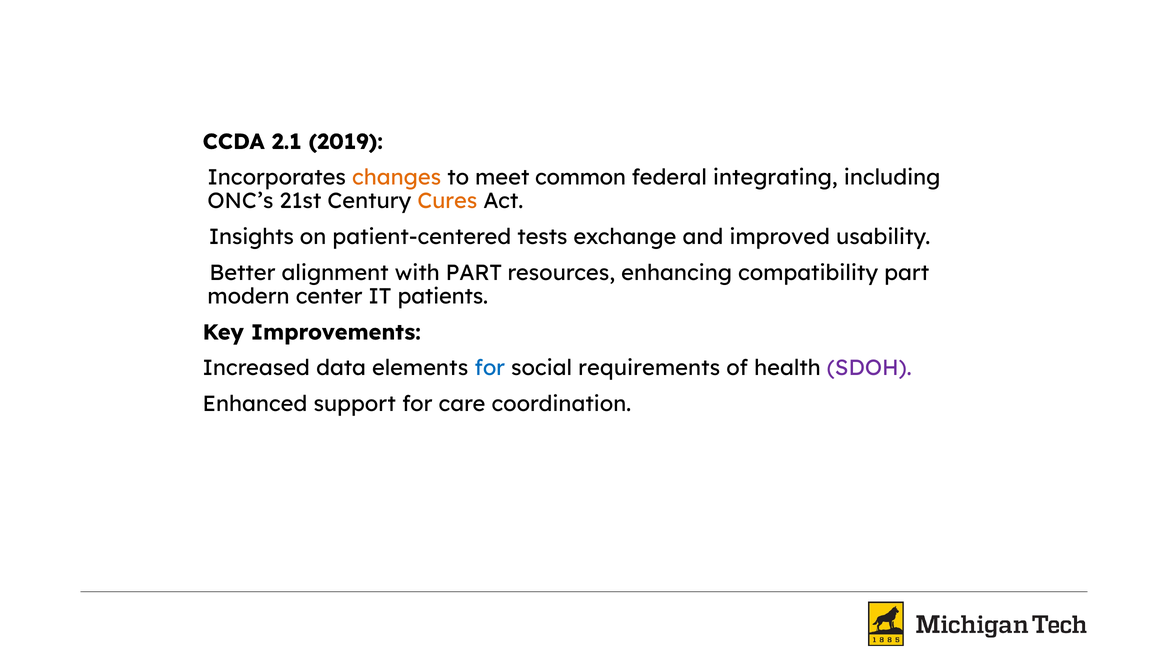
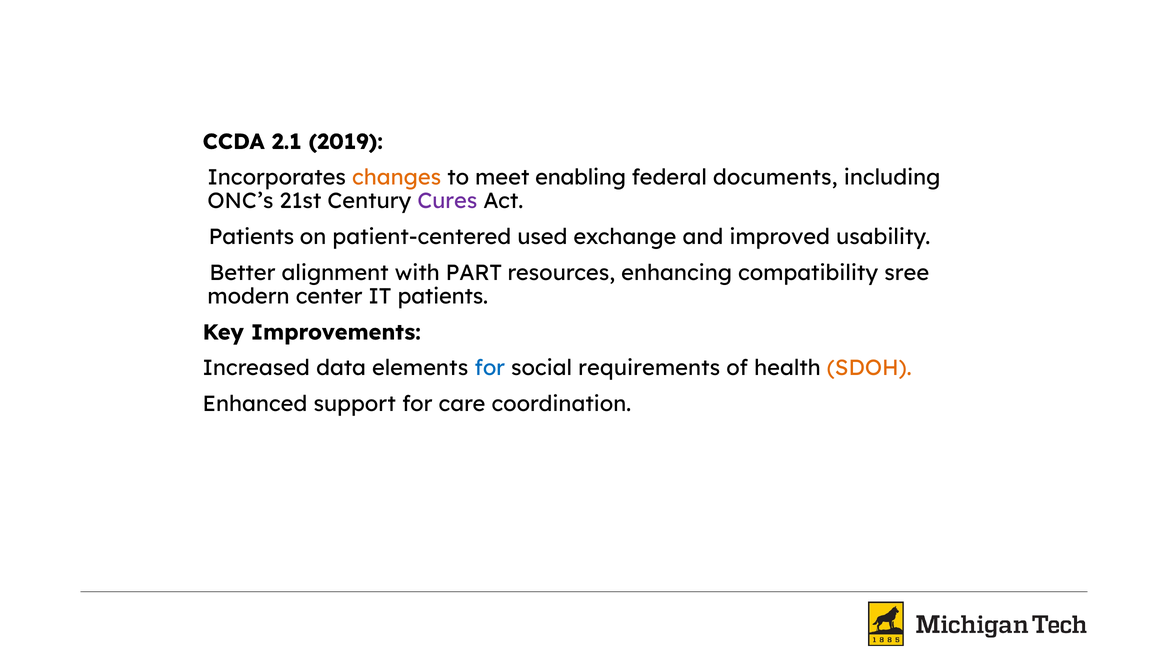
common: common -> enabling
integrating: integrating -> documents
Cures colour: orange -> purple
Insights at (251, 237): Insights -> Patients
tests: tests -> used
compatibility part: part -> sree
SDOH colour: purple -> orange
